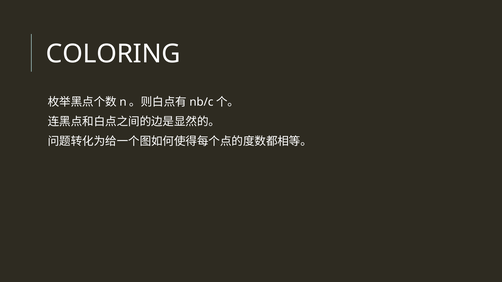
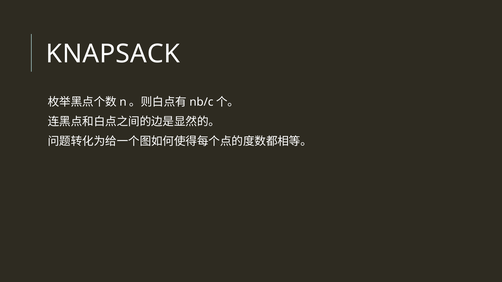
COLORING: COLORING -> KNAPSACK
